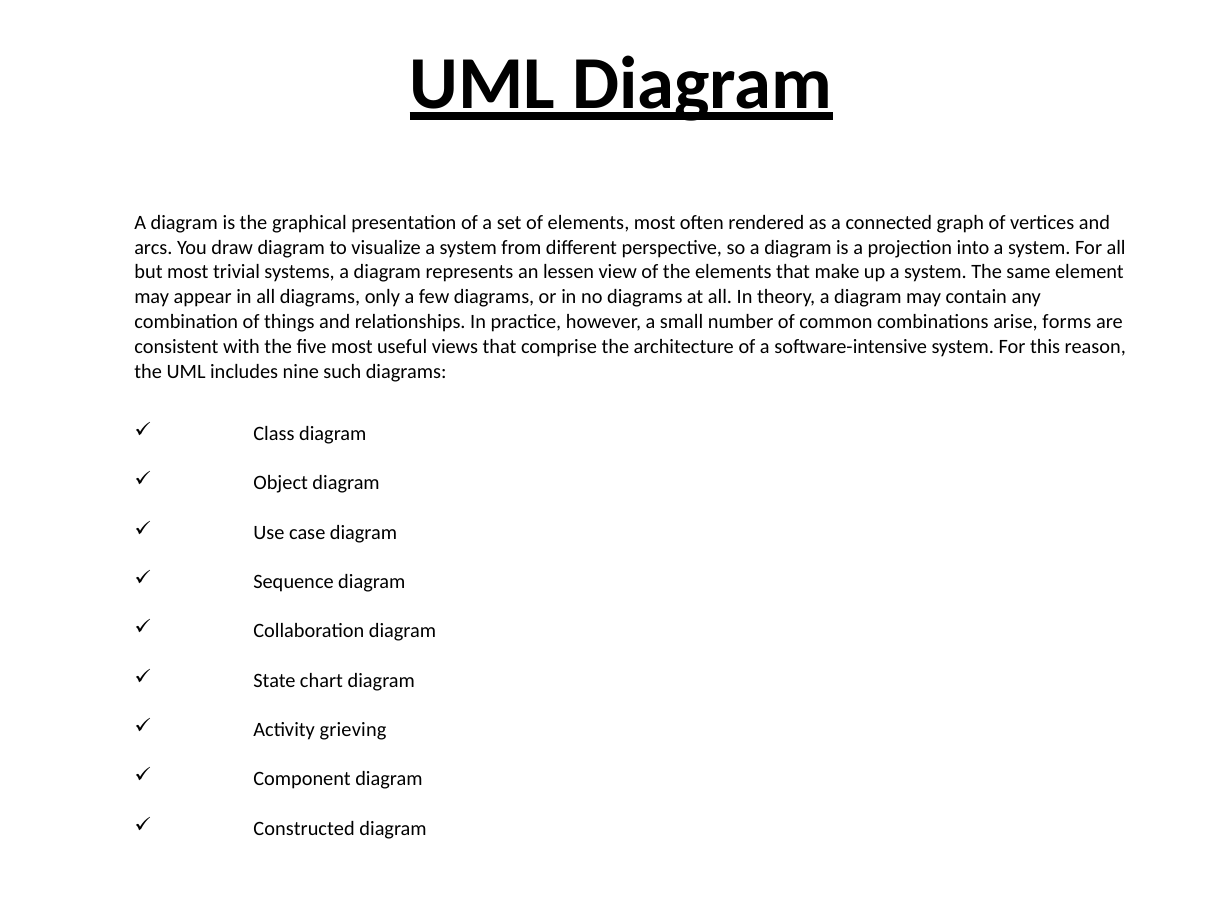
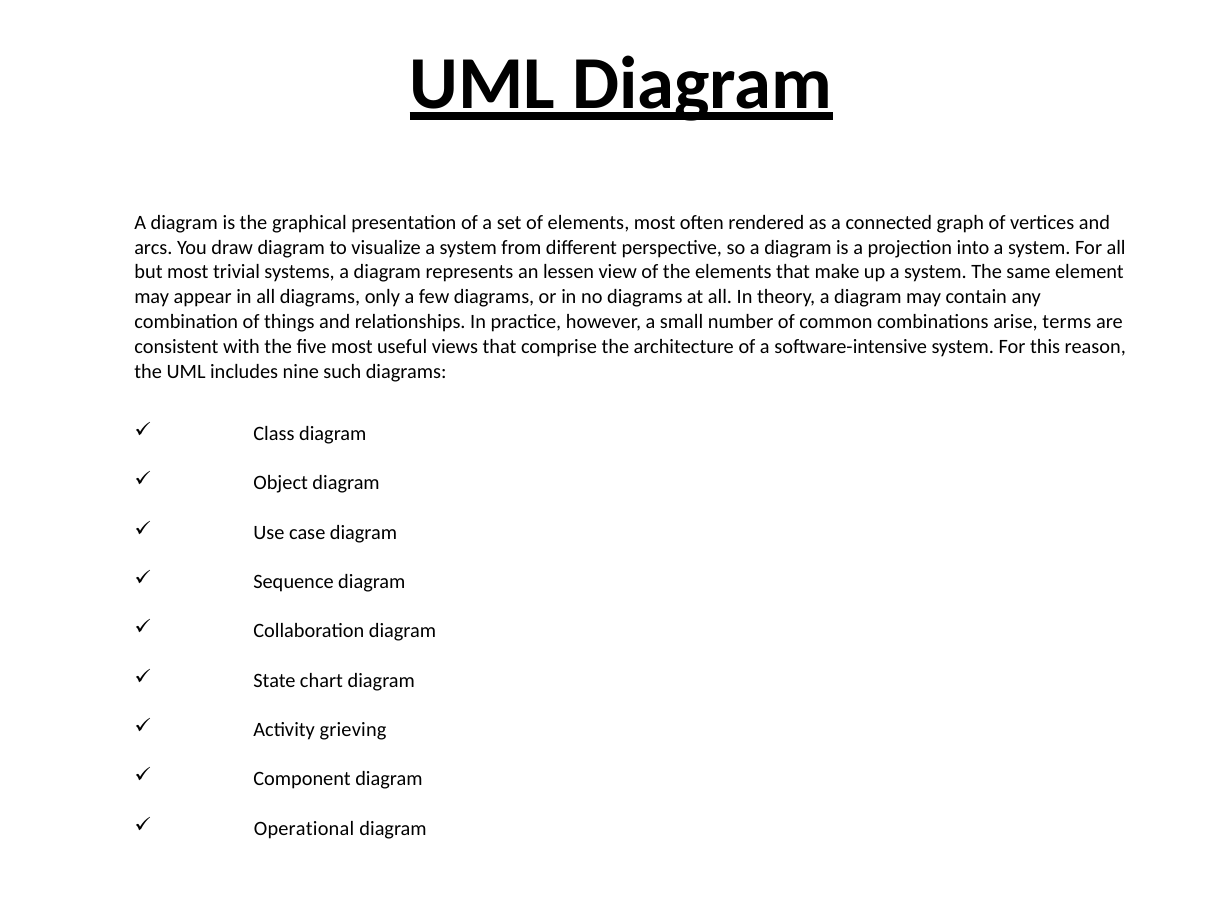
forms: forms -> terms
Constructed: Constructed -> Operational
